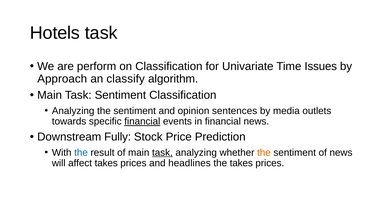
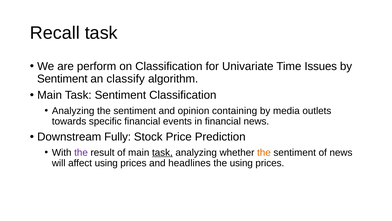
Hotels: Hotels -> Recall
Approach at (62, 79): Approach -> Sentiment
sentences: sentences -> containing
financial at (142, 121) underline: present -> none
the at (81, 152) colour: blue -> purple
affect takes: takes -> using
the takes: takes -> using
